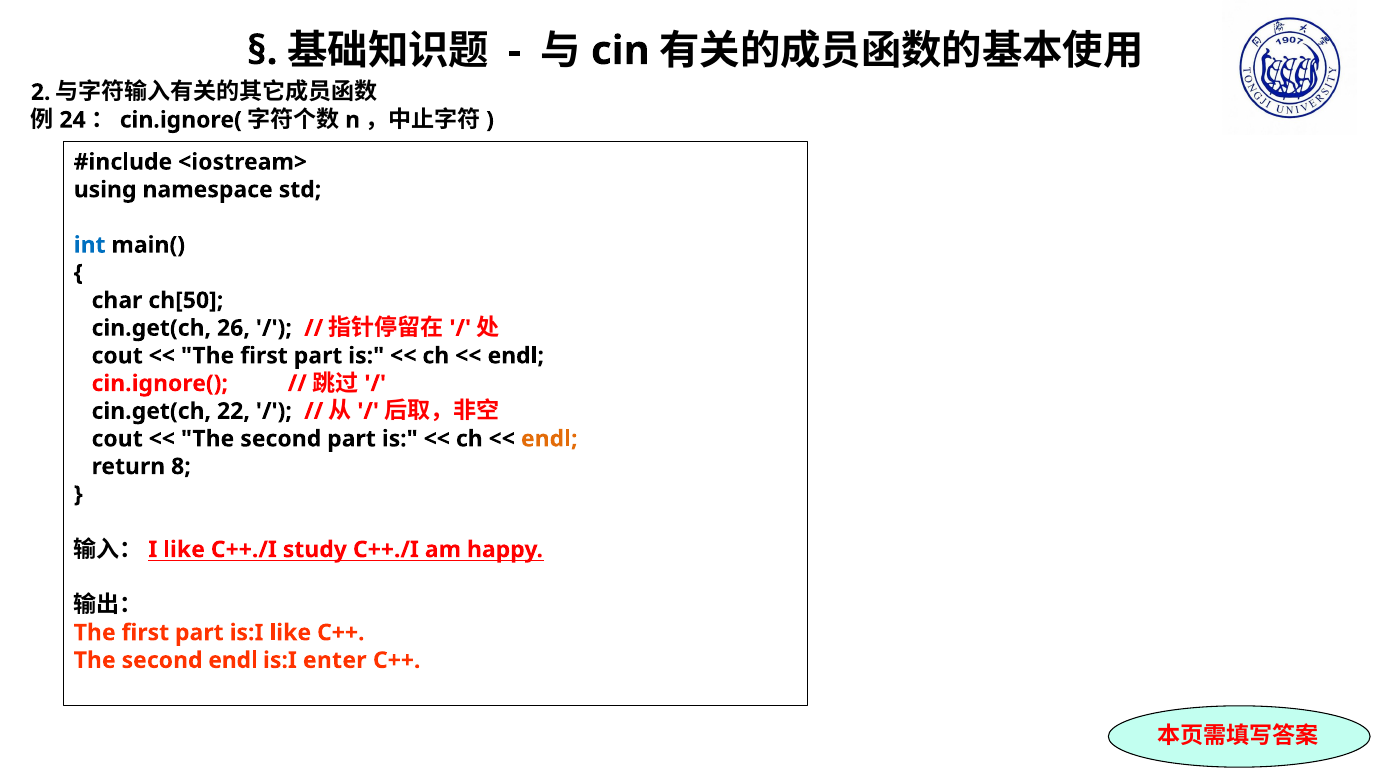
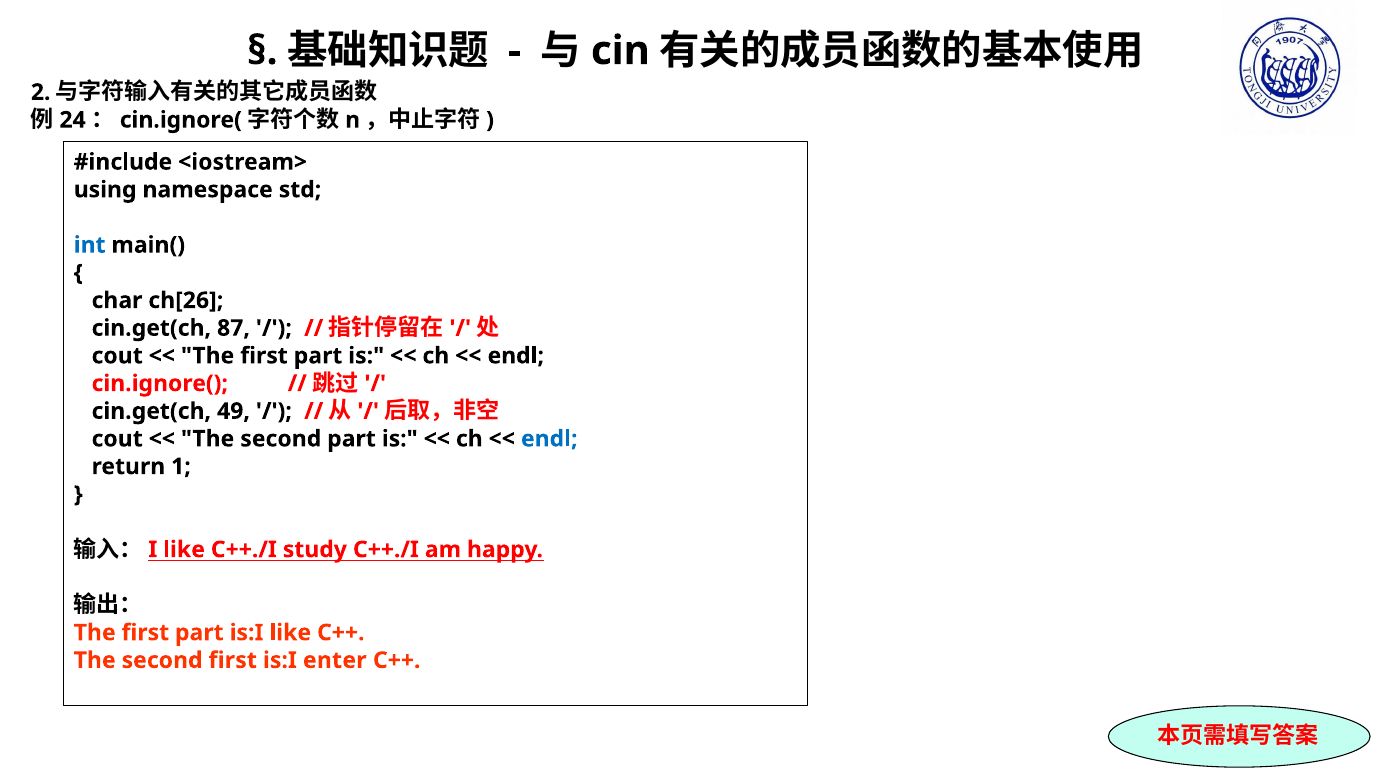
ch[50: ch[50 -> ch[26
26: 26 -> 87
22: 22 -> 49
endl at (549, 439) colour: orange -> blue
8: 8 -> 1
second endl: endl -> first
